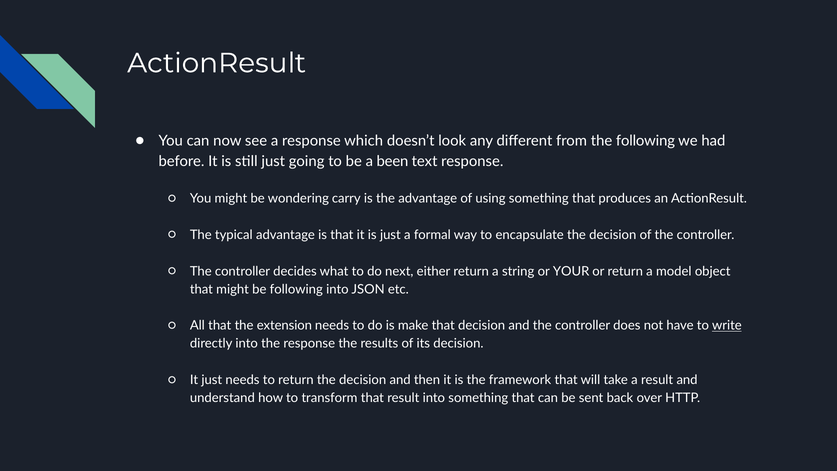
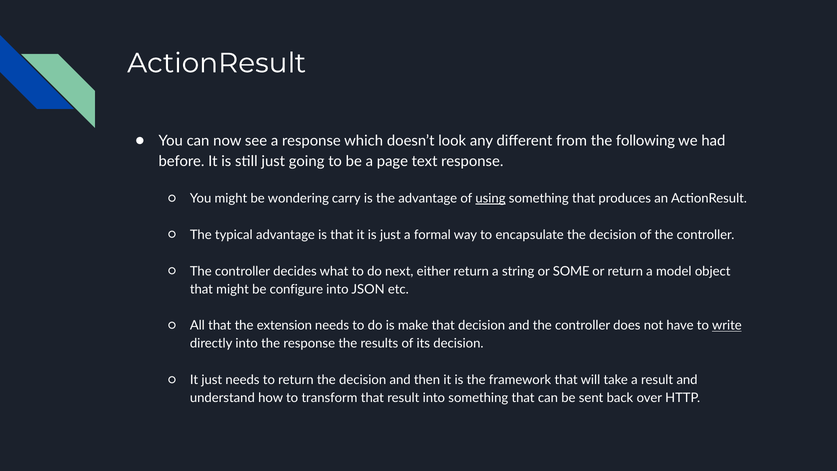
been: been -> page
using underline: none -> present
YOUR: YOUR -> SOME
be following: following -> configure
